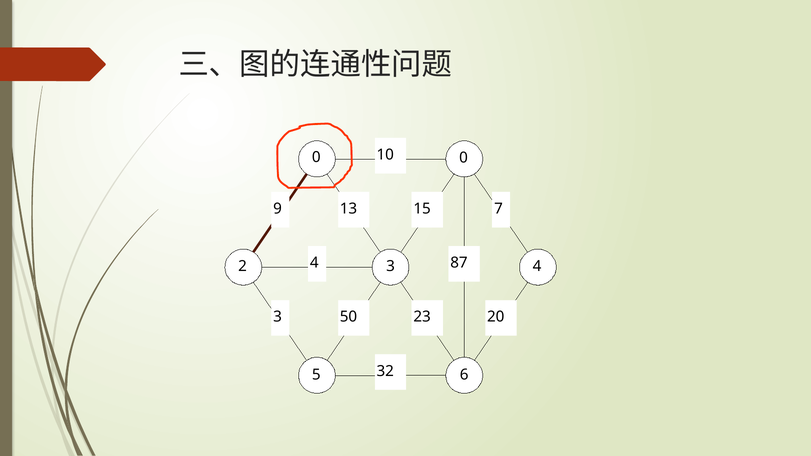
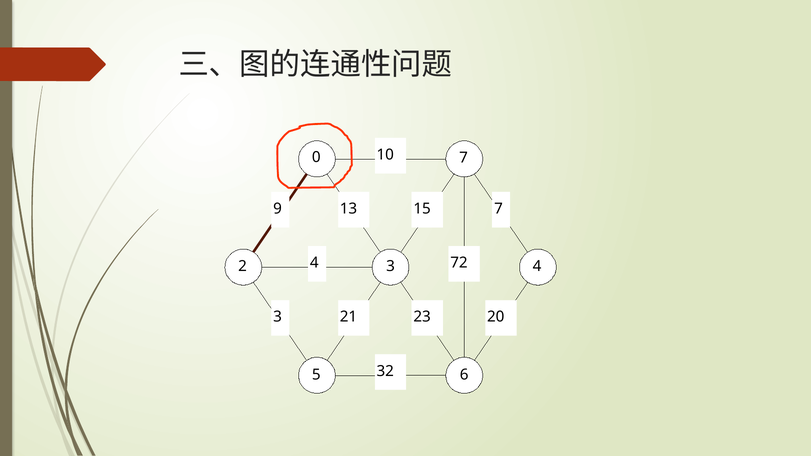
0 0: 0 -> 7
87: 87 -> 72
50: 50 -> 21
